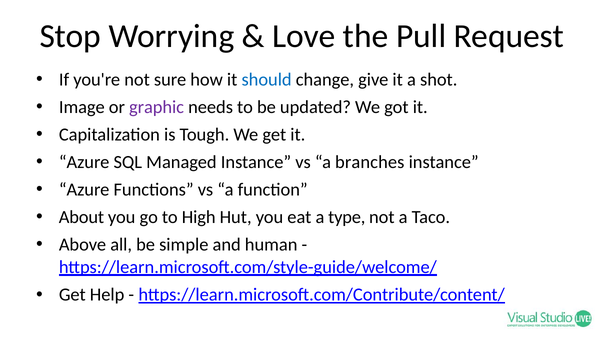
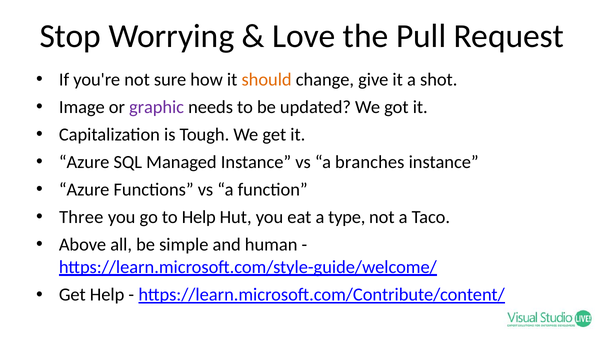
should colour: blue -> orange
About: About -> Three
to High: High -> Help
